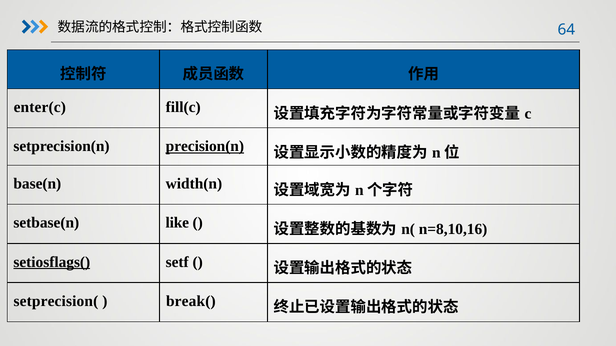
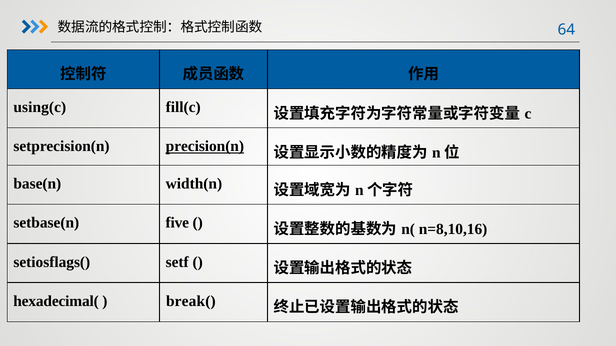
enter(c: enter(c -> using(c
like: like -> five
setiosflags( underline: present -> none
setprecision(: setprecision( -> hexadecimal(
